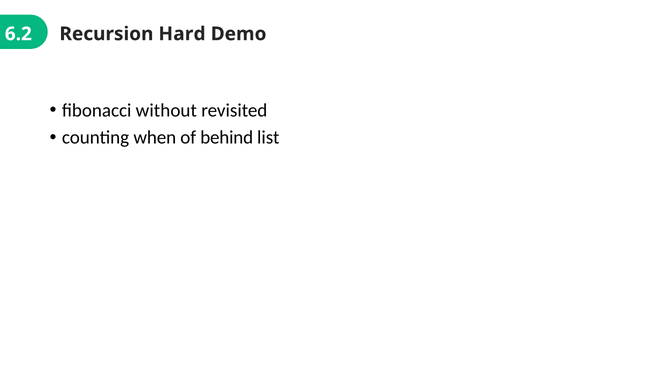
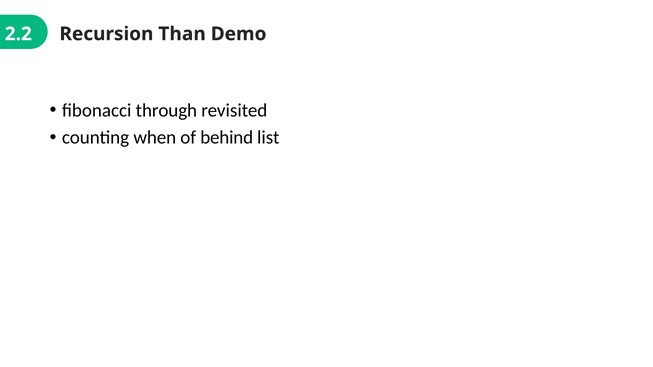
6.2: 6.2 -> 2.2
Hard: Hard -> Than
without: without -> through
